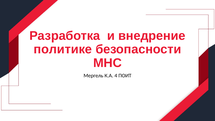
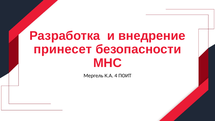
политике: политике -> принесет
